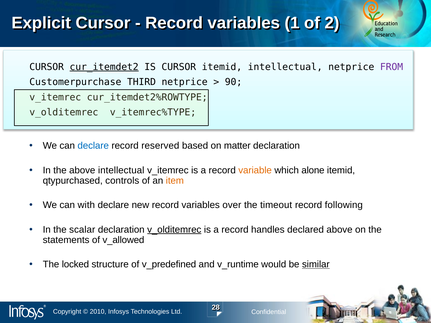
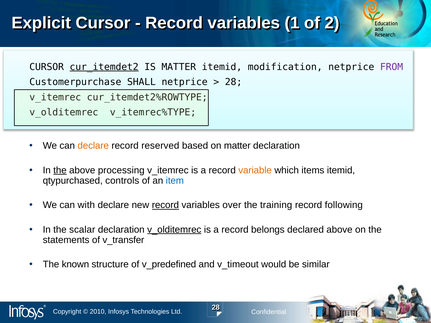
IS CURSOR: CURSOR -> MATTER
itemid intellectual: intellectual -> modification
THIRD: THIRD -> SHALL
90 at (233, 82): 90 -> 28
declare at (93, 146) colour: blue -> orange
the at (60, 170) underline: none -> present
above intellectual: intellectual -> processing
alone: alone -> items
item colour: orange -> blue
record at (165, 205) underline: none -> present
timeout: timeout -> training
handles: handles -> belongs
v_allowed: v_allowed -> v_transfer
locked: locked -> known
v_runtime: v_runtime -> v_timeout
similar underline: present -> none
